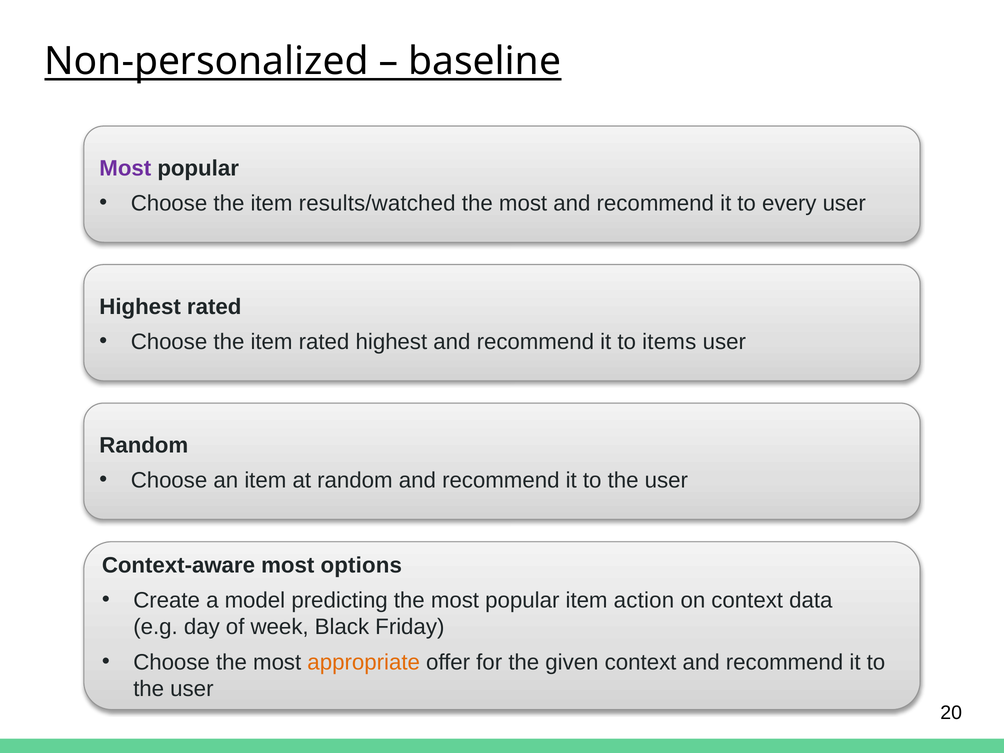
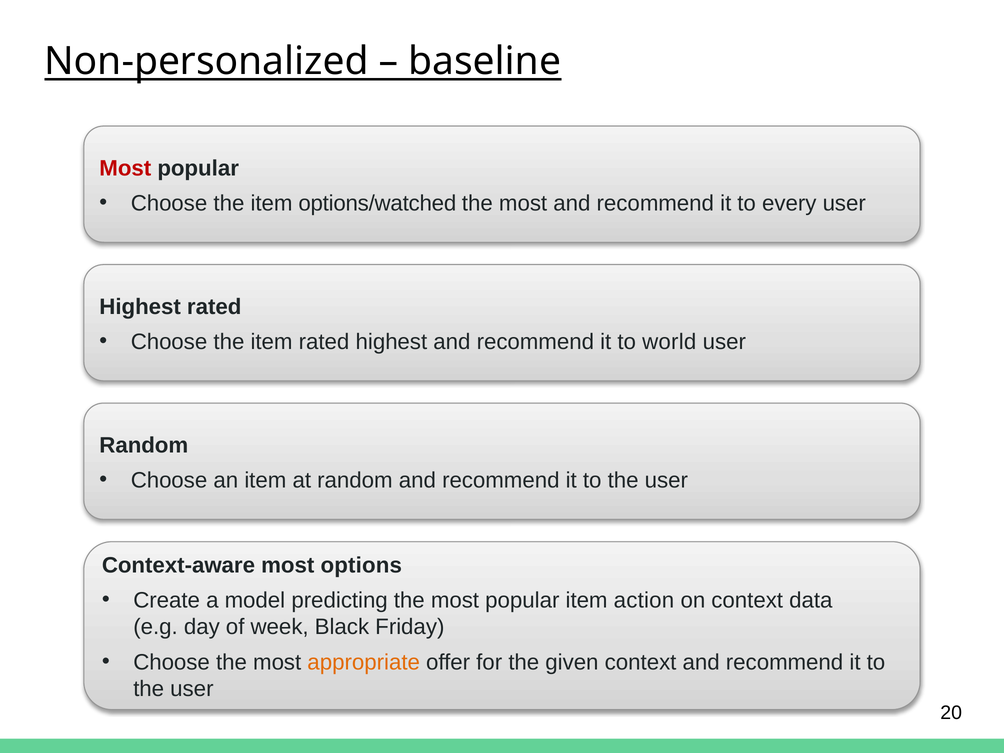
Most at (125, 168) colour: purple -> red
results/watched: results/watched -> options/watched
items: items -> world
